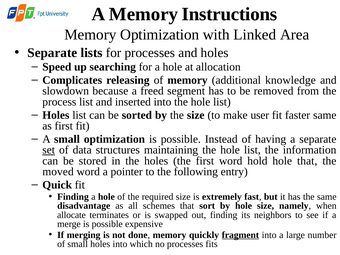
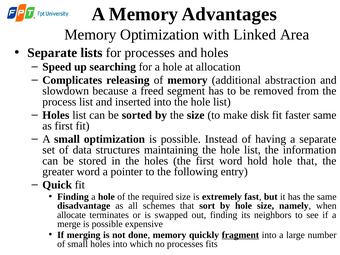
Instructions: Instructions -> Advantages
knowledge: knowledge -> abstraction
user: user -> disk
set underline: present -> none
moved: moved -> greater
